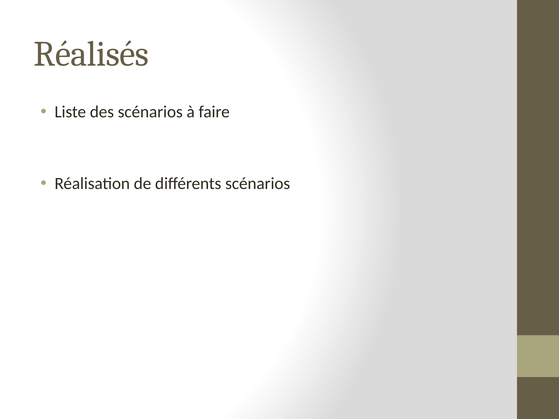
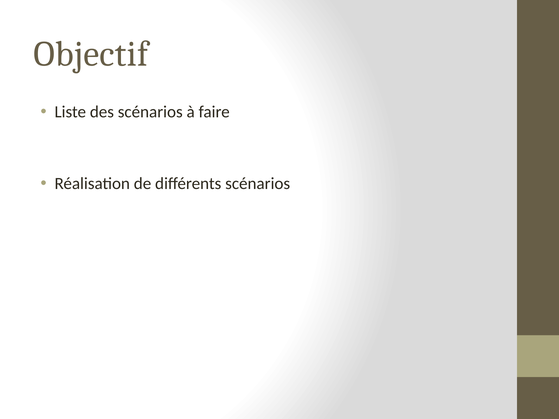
Réalisés: Réalisés -> Objectif
